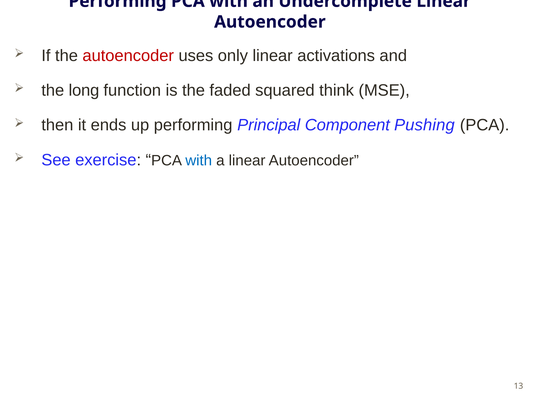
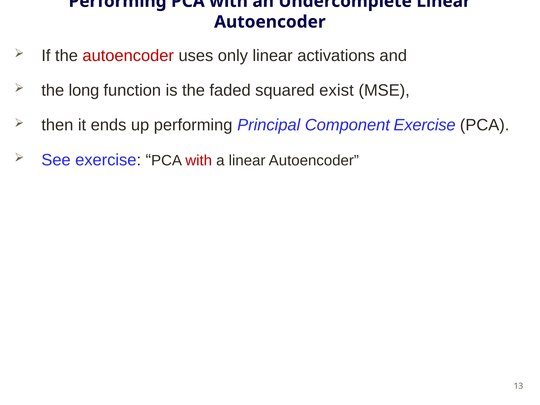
think: think -> exist
Component Pushing: Pushing -> Exercise
with at (199, 160) colour: blue -> red
